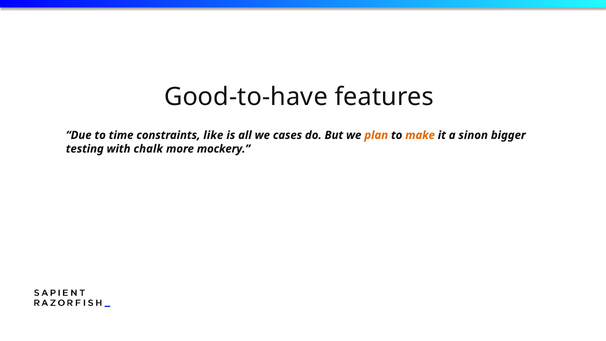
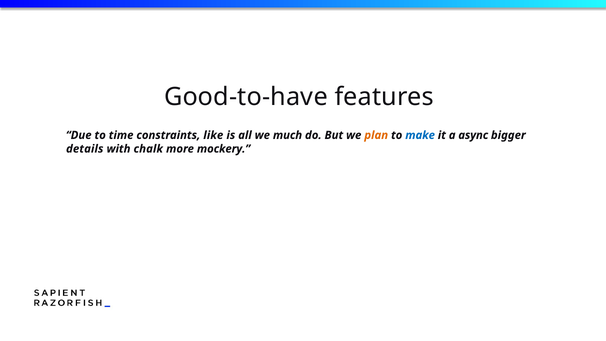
cases: cases -> much
make colour: orange -> blue
sinon: sinon -> async
testing: testing -> details
